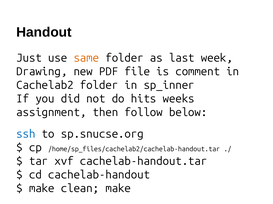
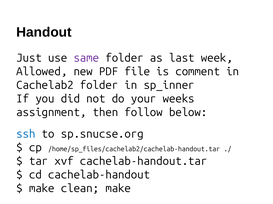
same colour: orange -> purple
Drawing: Drawing -> Allowed
hits: hits -> your
